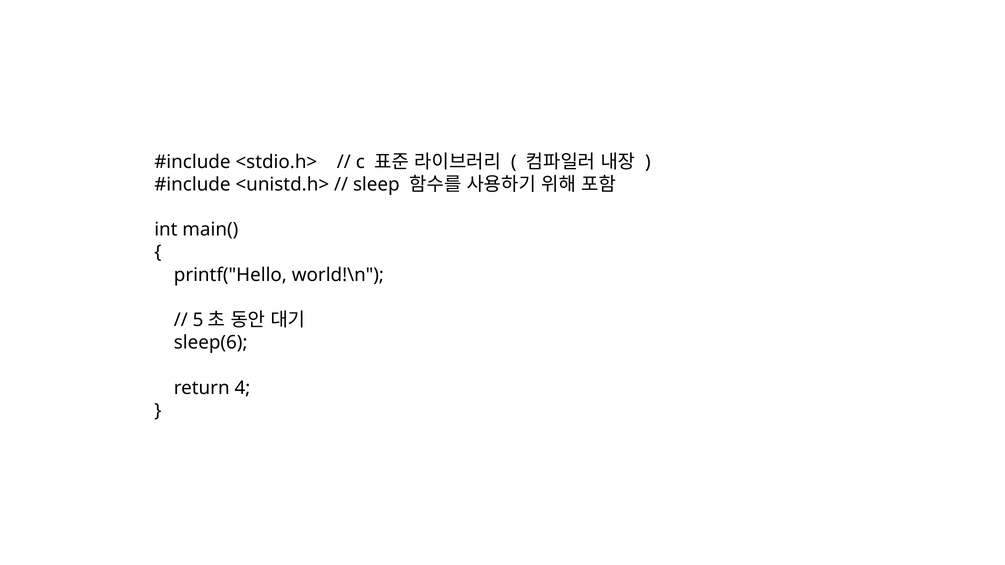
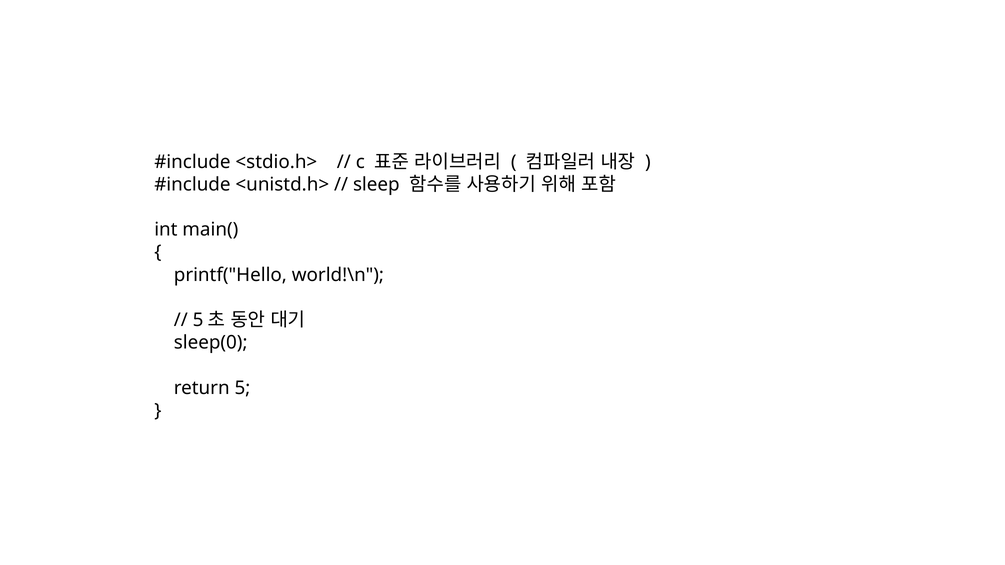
sleep(6: sleep(6 -> sleep(0
4: 4 -> 5
